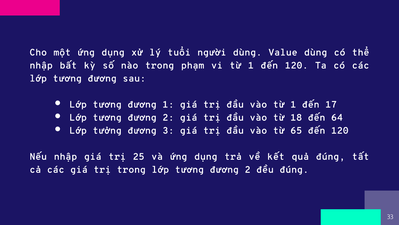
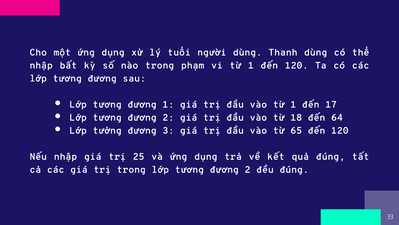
Value: Value -> Thanh
